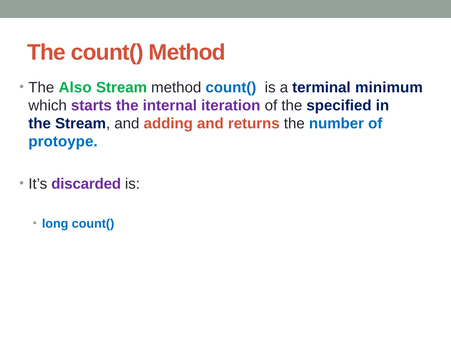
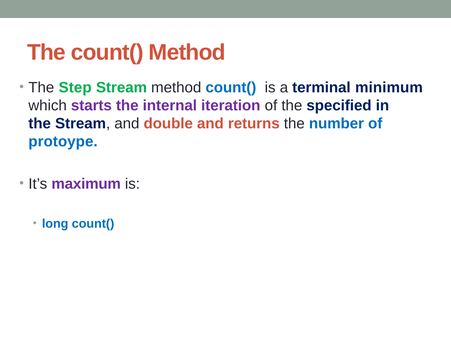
Also: Also -> Step
adding: adding -> double
discarded: discarded -> maximum
